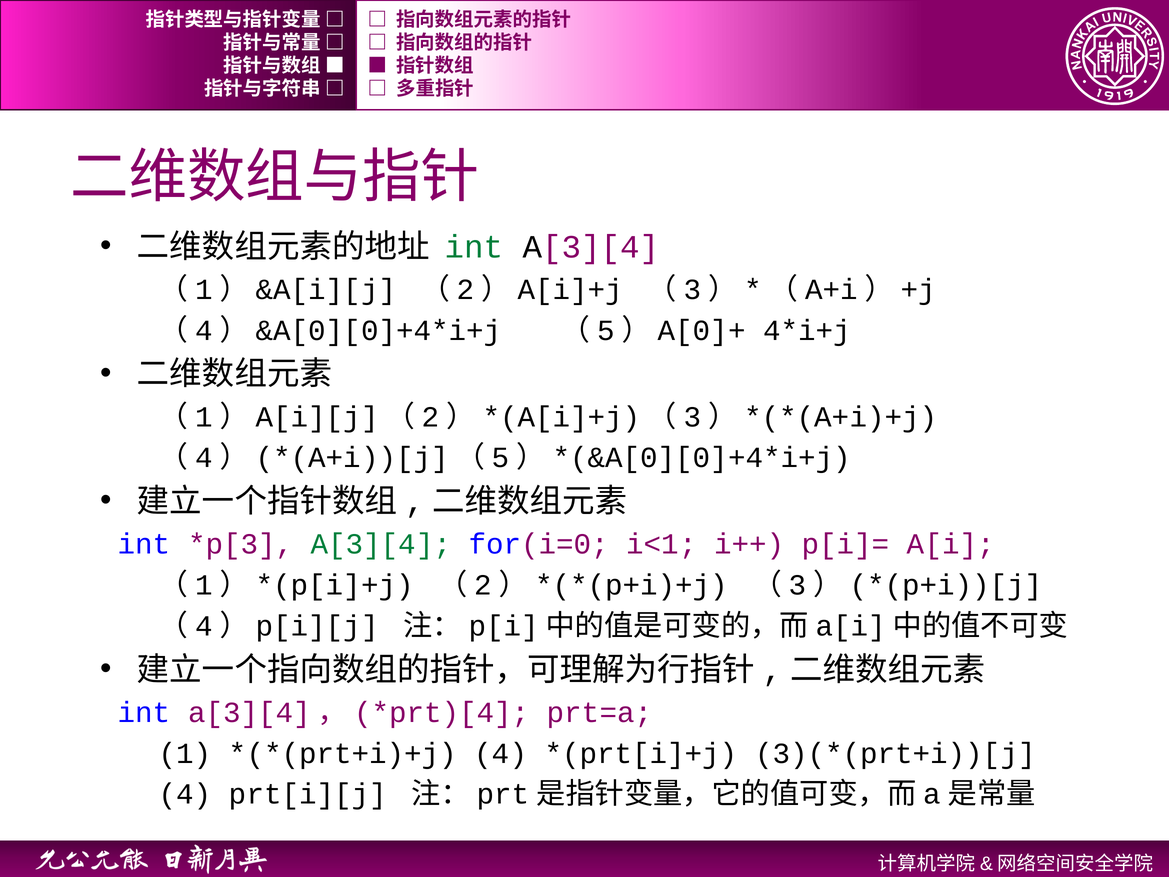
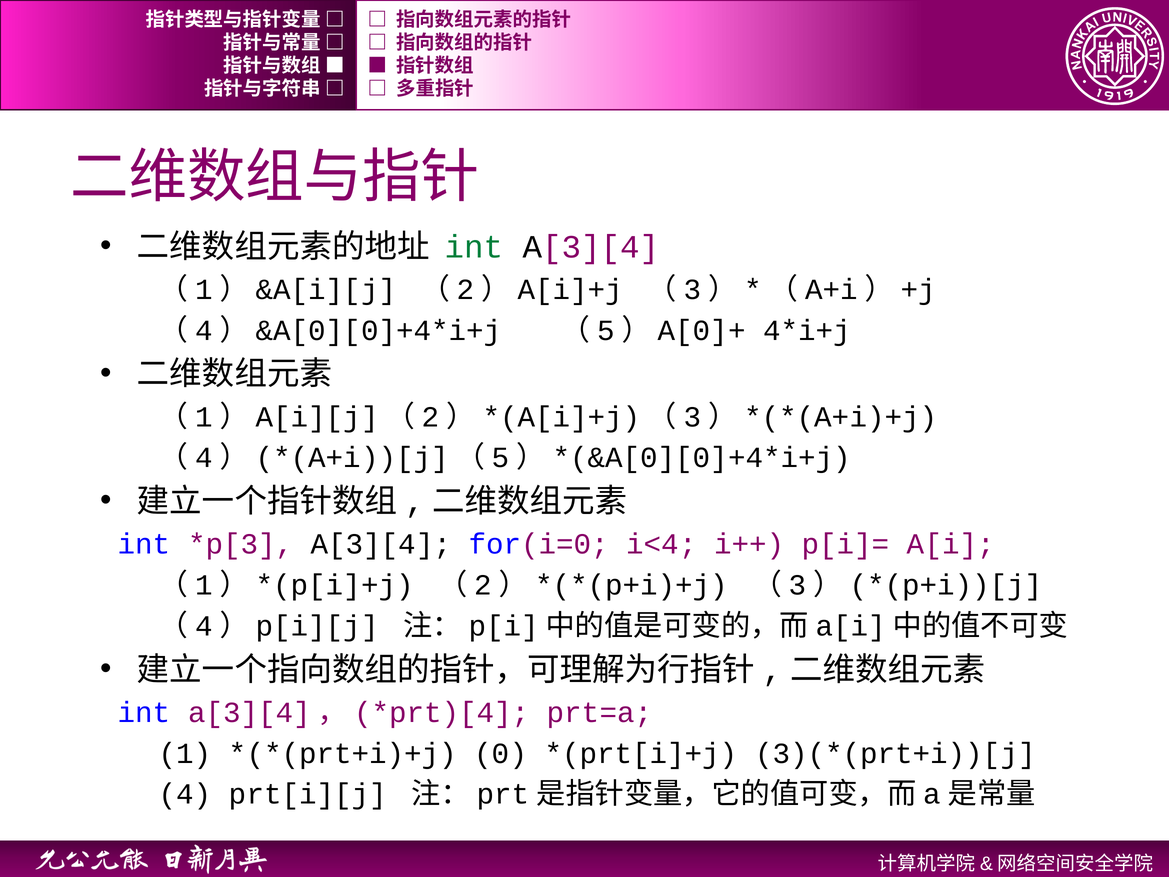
A[3][4 at (381, 544) colour: green -> black
i<1: i<1 -> i<4
4 at (501, 753): 4 -> 0
